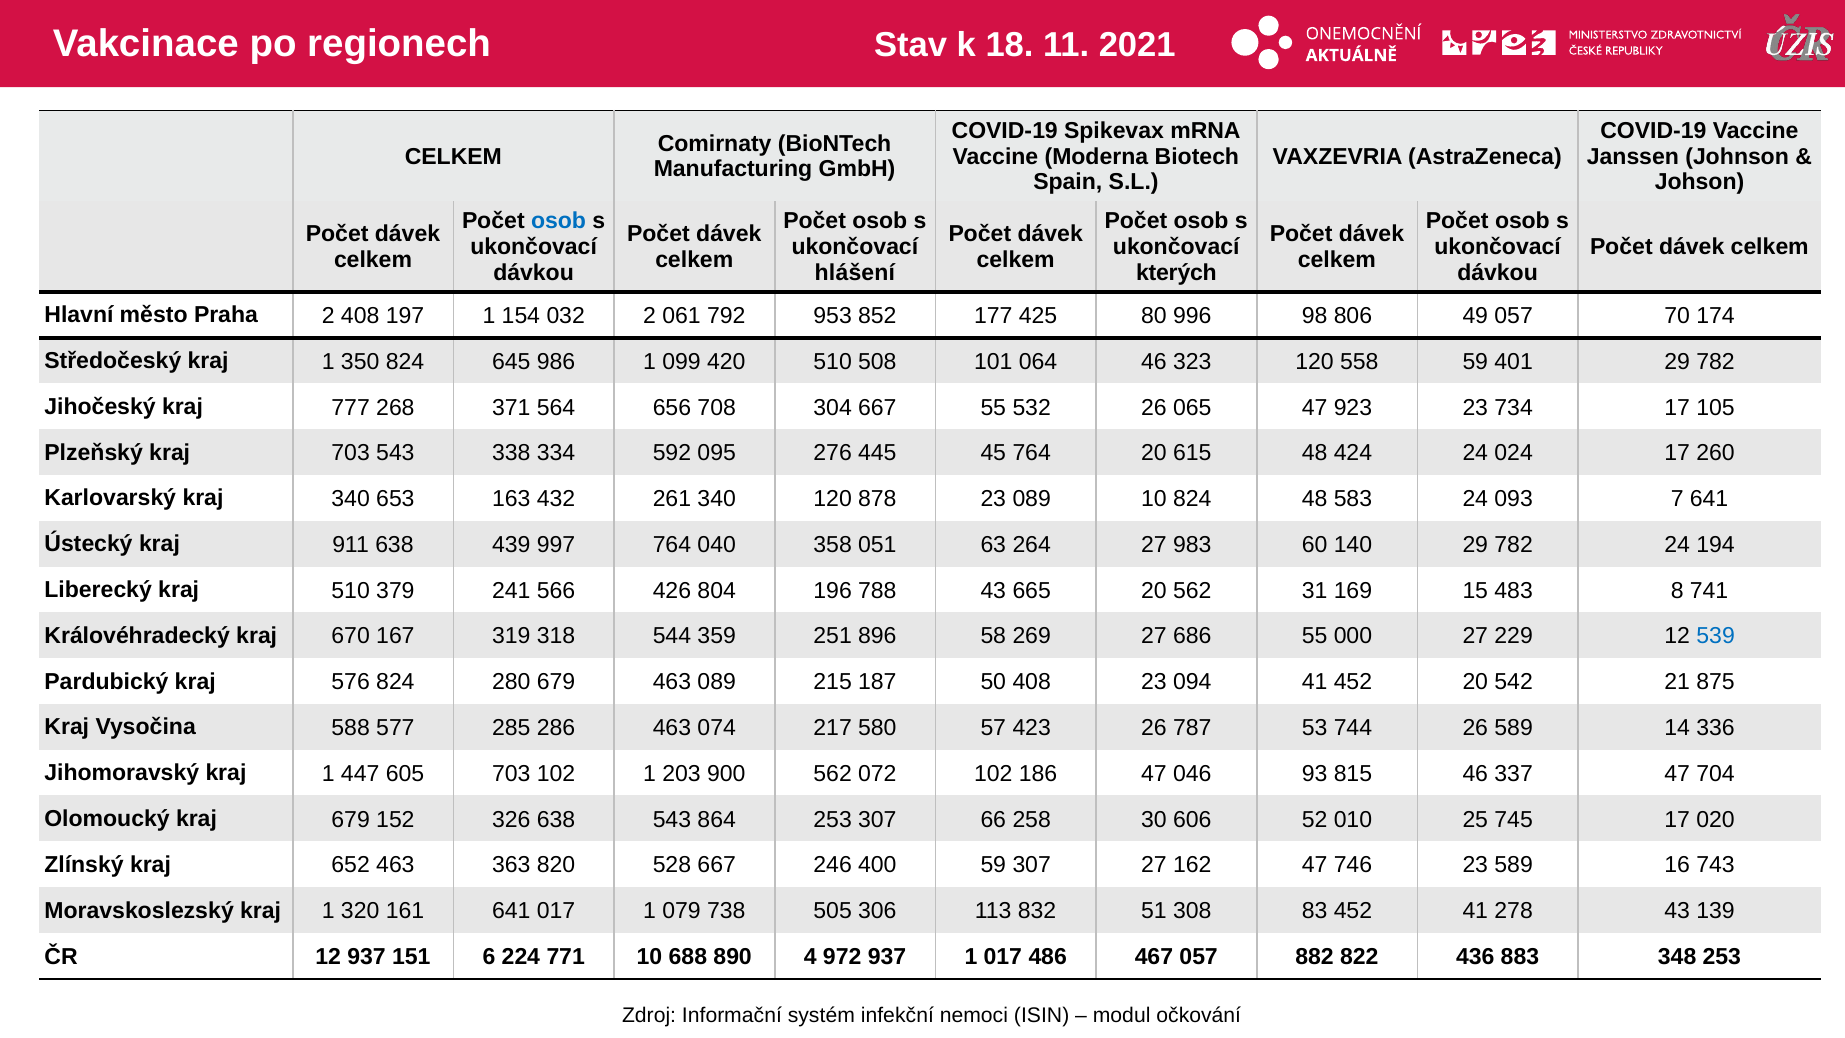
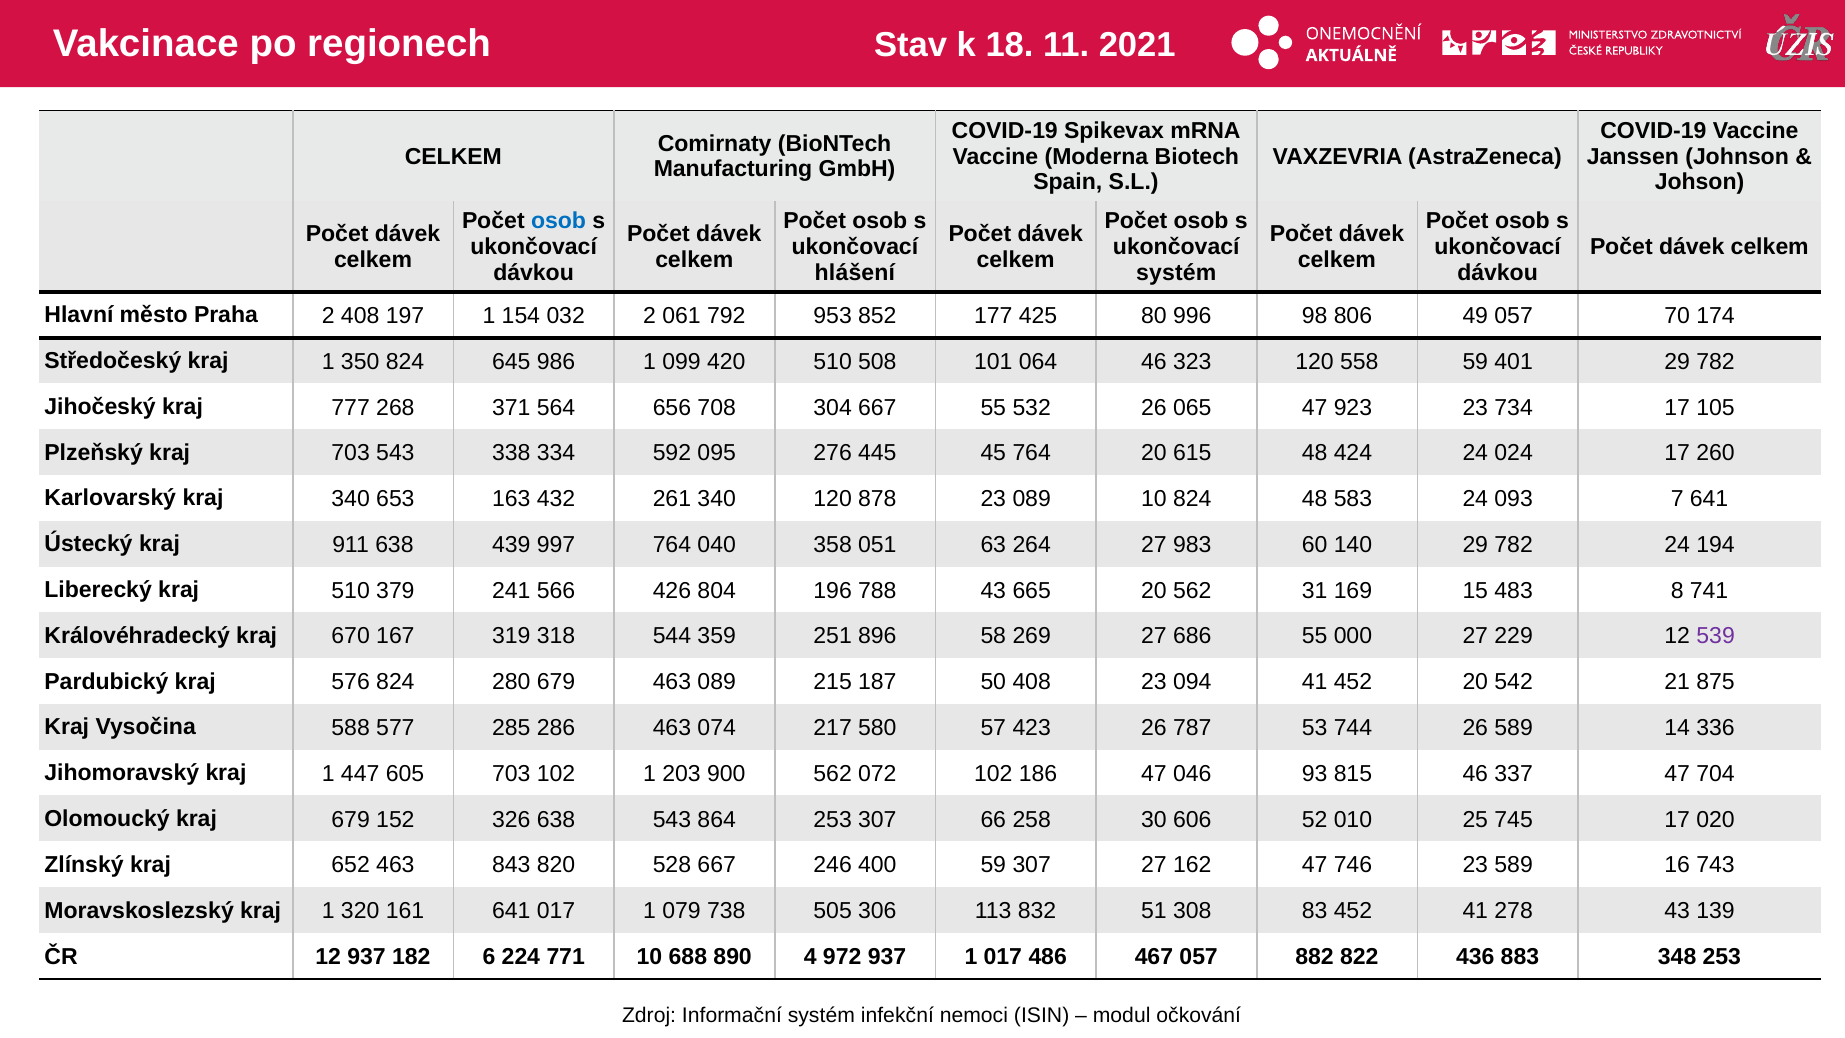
kterých at (1176, 273): kterých -> systém
539 colour: blue -> purple
363: 363 -> 843
151: 151 -> 182
